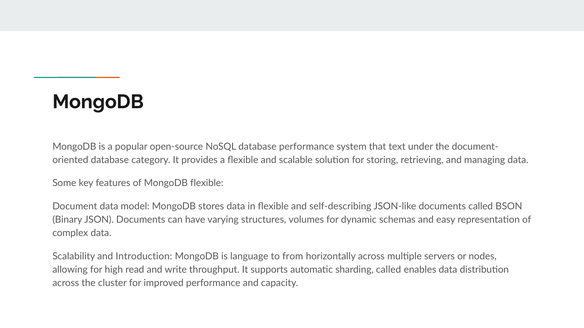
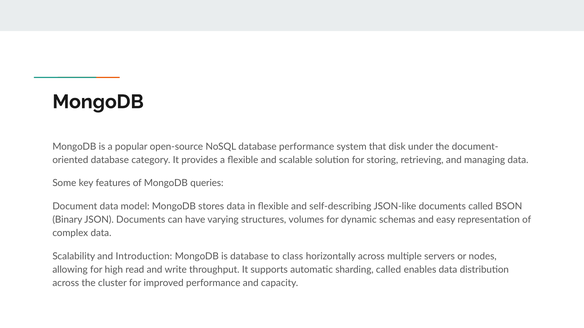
text: text -> disk
MongoDB flexible: flexible -> queries
is language: language -> database
from: from -> class
